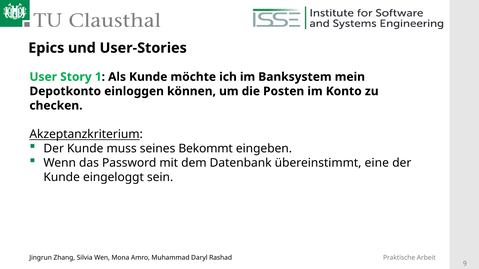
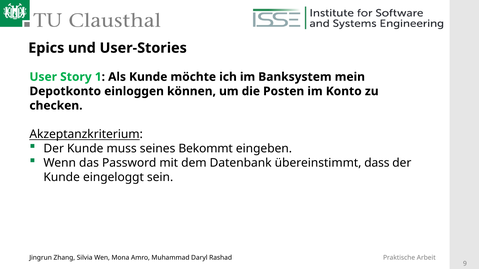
eine: eine -> dass
